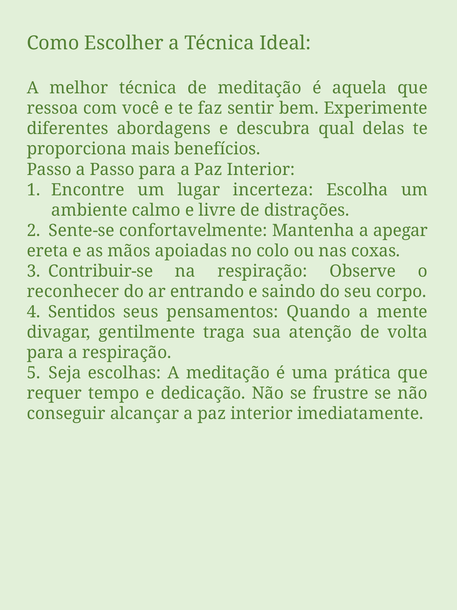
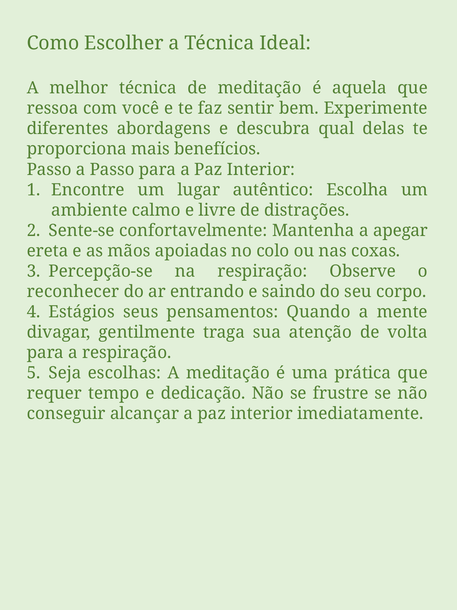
incerteza: incerteza -> autêntico
Contribuir-se: Contribuir-se -> Percepção-se
Sentidos: Sentidos -> Estágios
